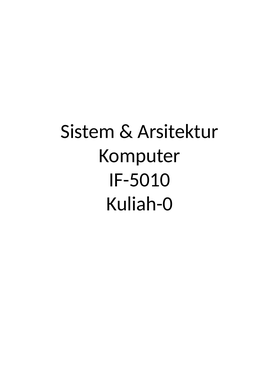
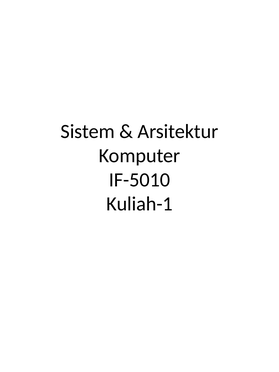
Kuliah-0: Kuliah-0 -> Kuliah-1
